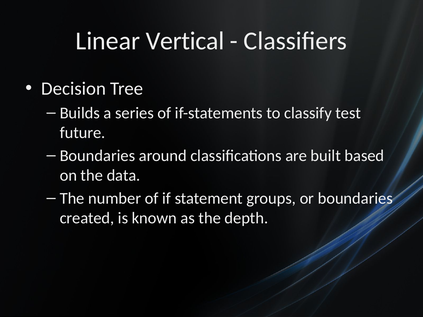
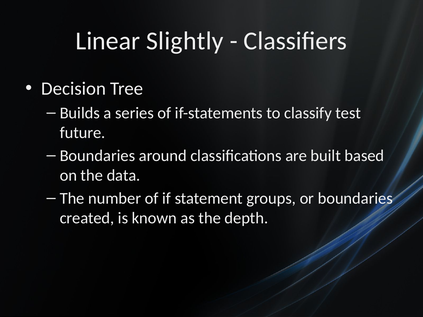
Vertical: Vertical -> Slightly
